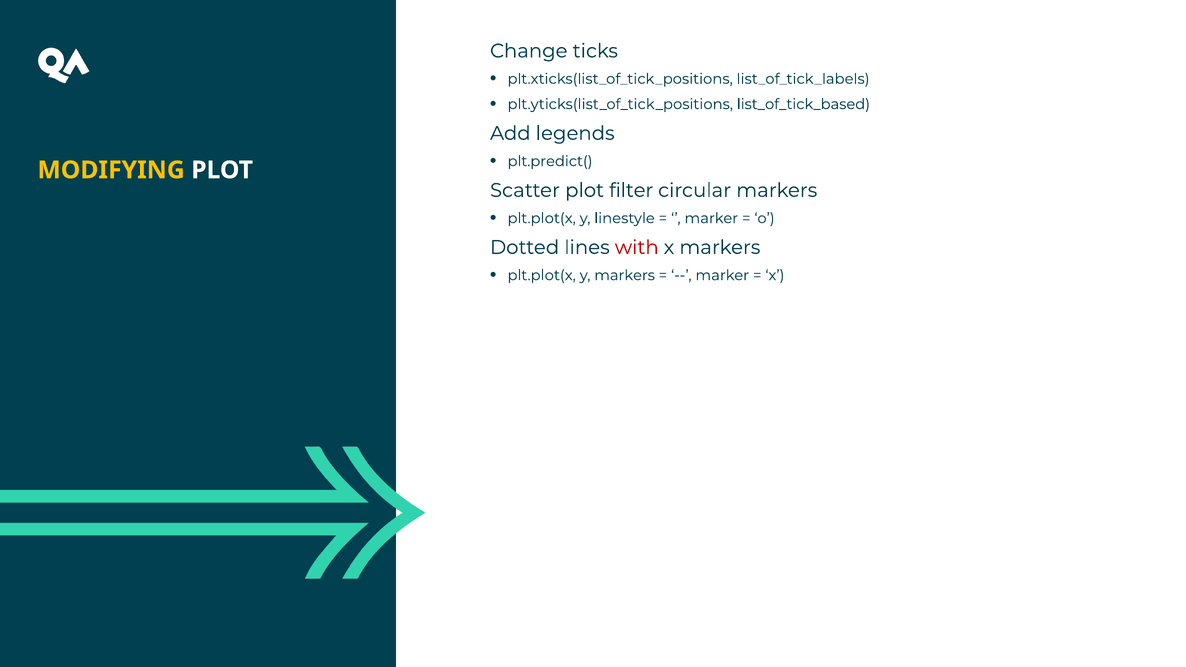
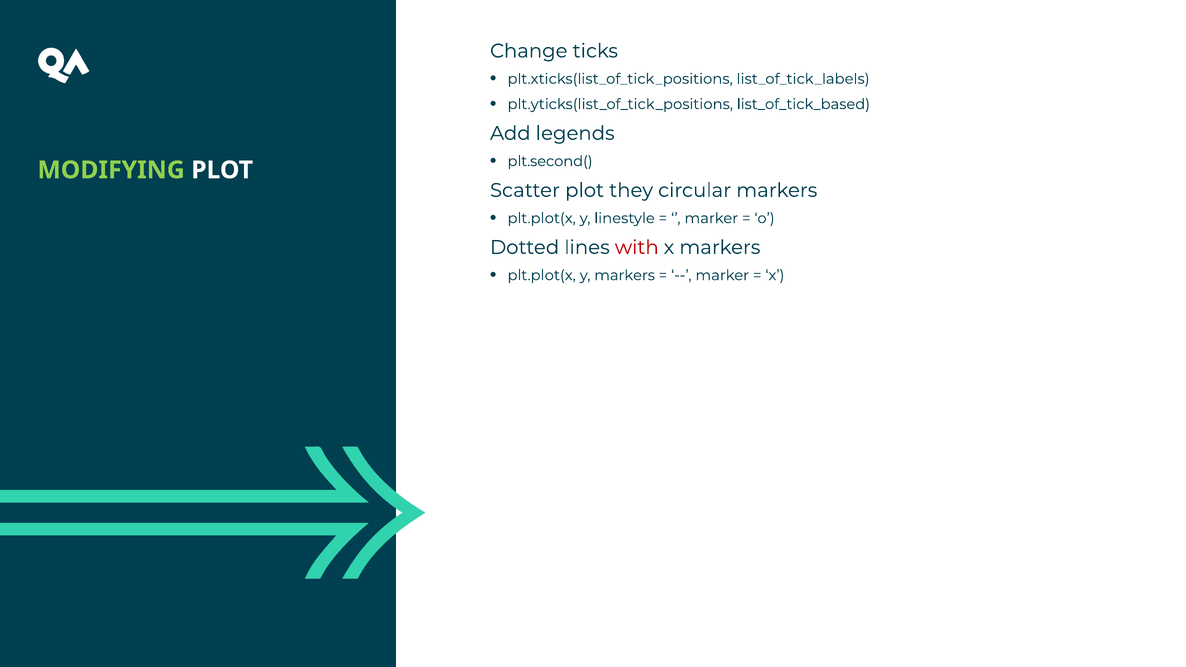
plt.predict(: plt.predict( -> plt.second(
MODIFYING colour: yellow -> light green
filter: filter -> they
